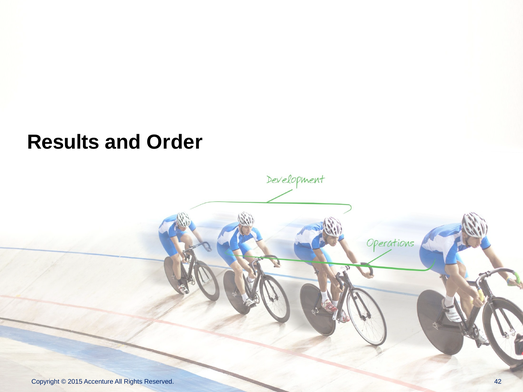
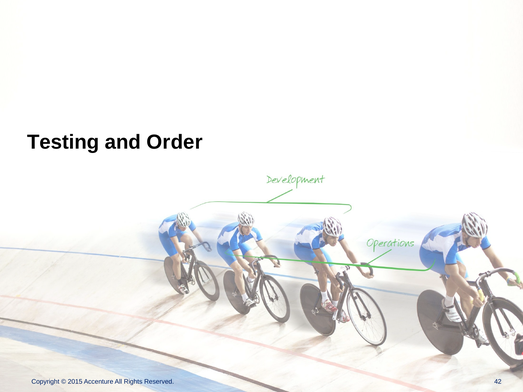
Results: Results -> Testing
